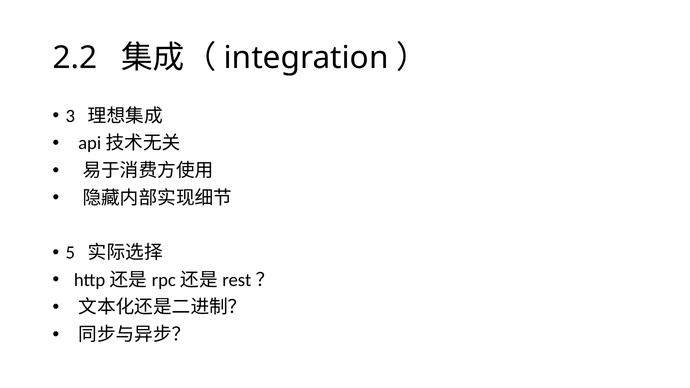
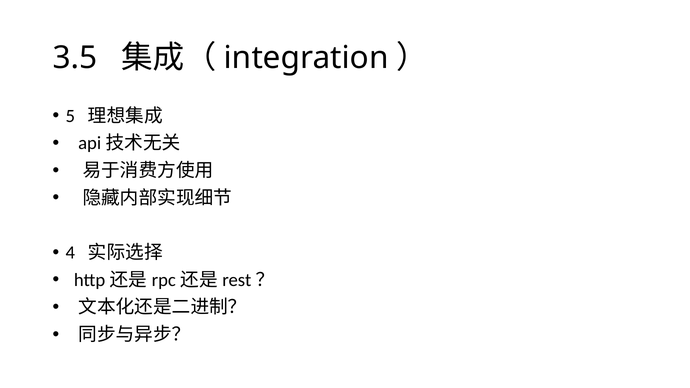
2.2: 2.2 -> 3.5
3: 3 -> 5
5: 5 -> 4
